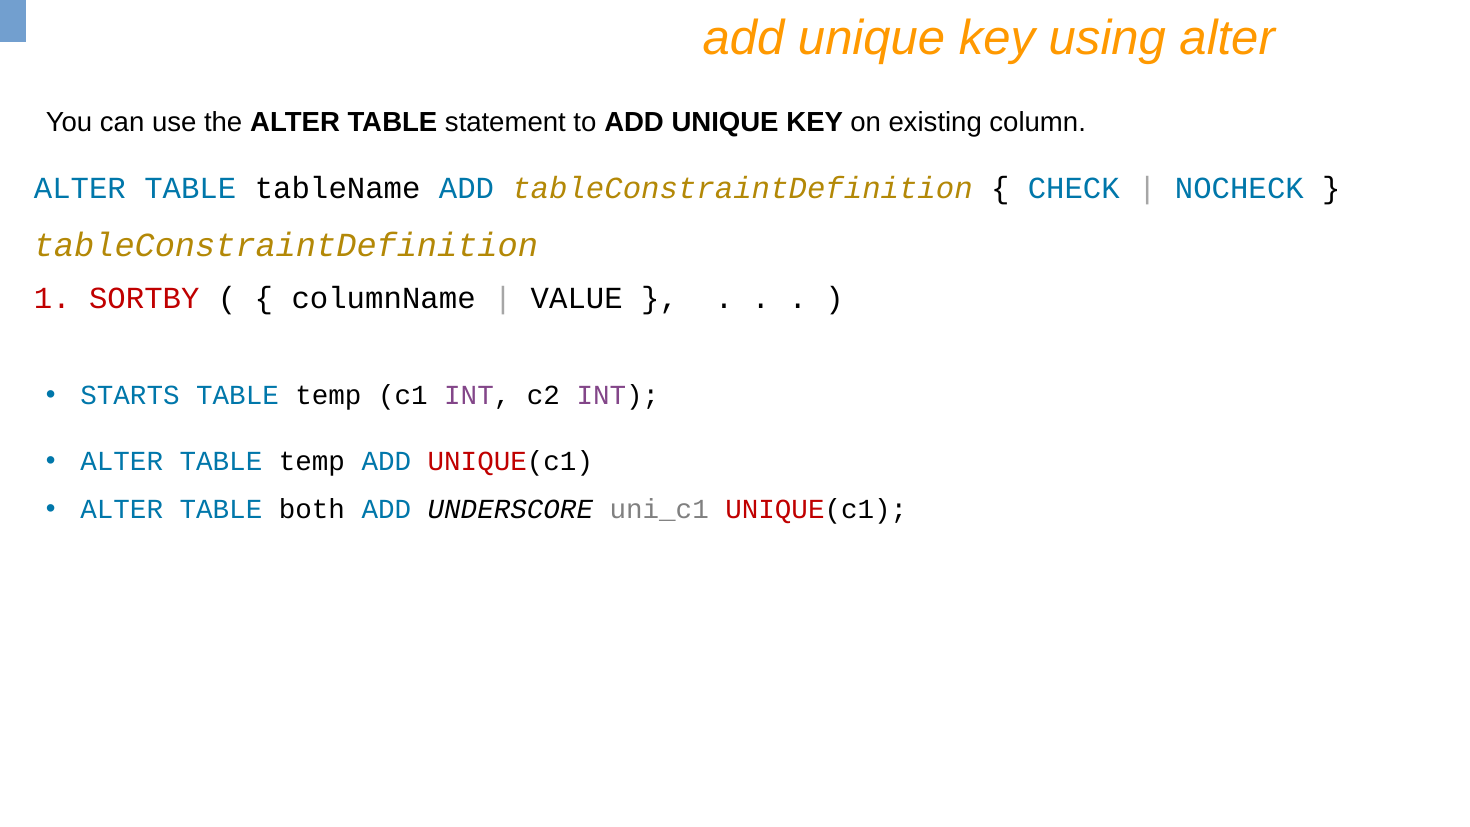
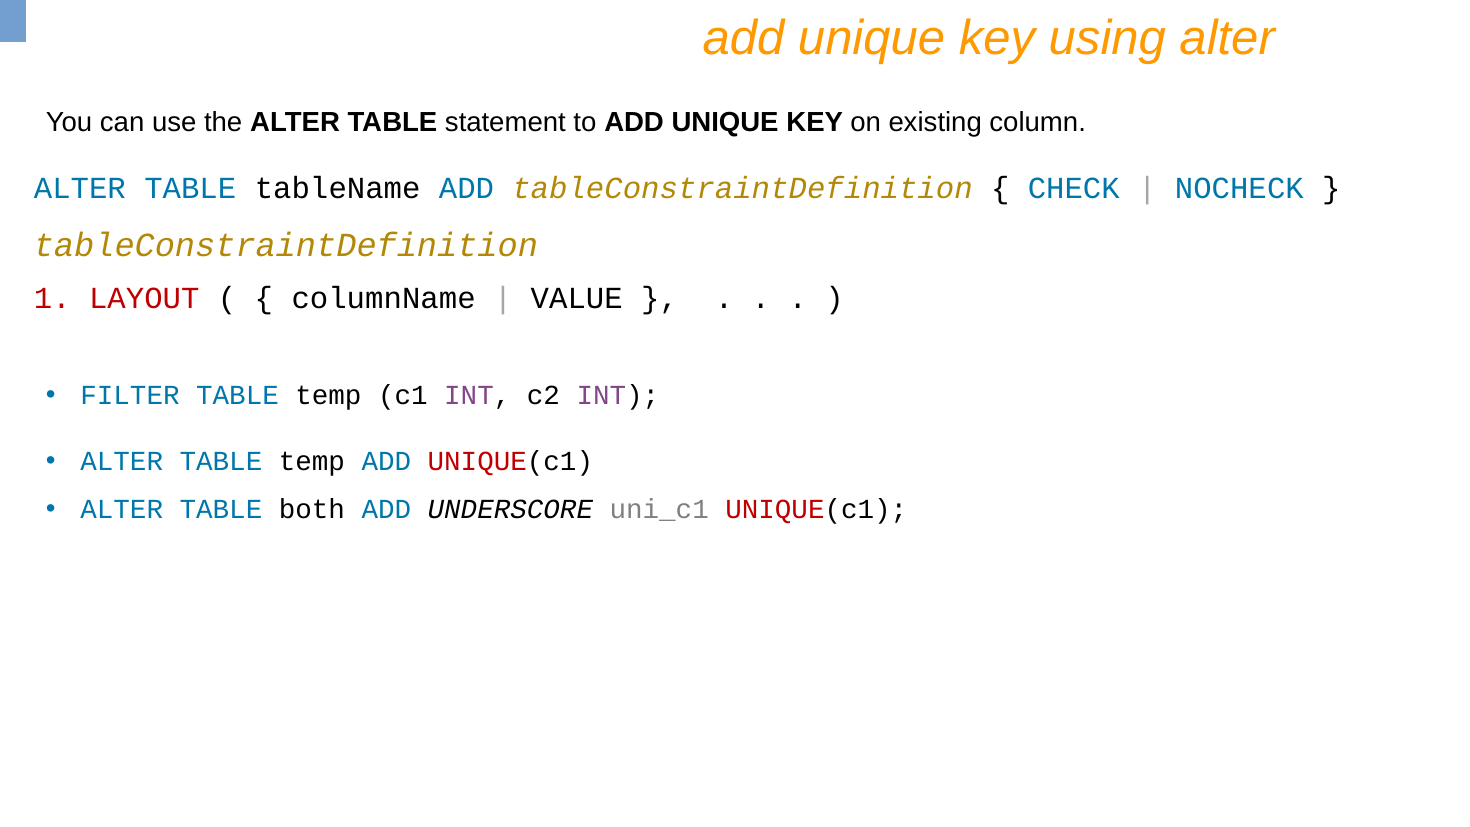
SORTBY: SORTBY -> LAYOUT
STARTS: STARTS -> FILTER
